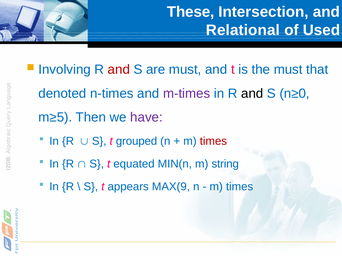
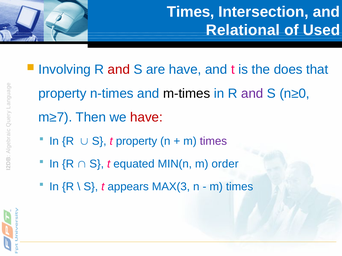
These at (191, 12): These -> Times
are must: must -> have
the must: must -> does
denoted at (62, 94): denoted -> property
m-times colour: purple -> black
and at (252, 94) colour: black -> purple
m≥5: m≥5 -> m≥7
have at (146, 118) colour: purple -> red
t grouped: grouped -> property
times at (213, 141) colour: red -> purple
string: string -> order
MAX(9: MAX(9 -> MAX(3
